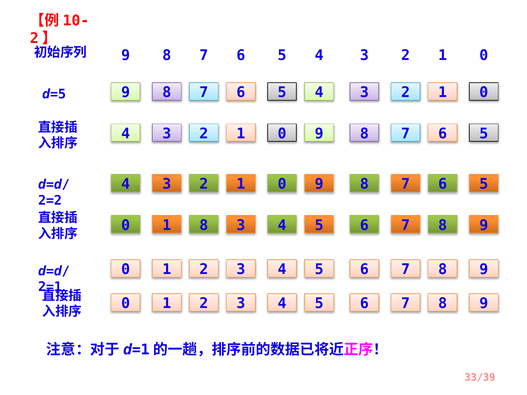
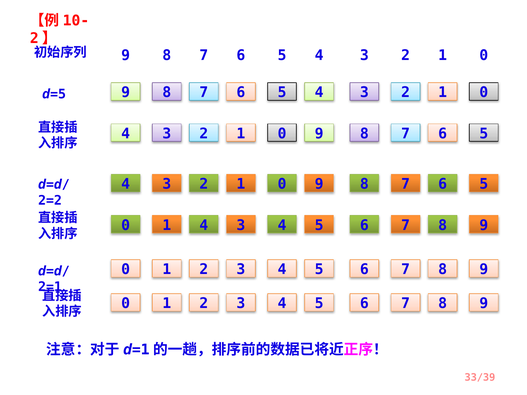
1 8: 8 -> 4
